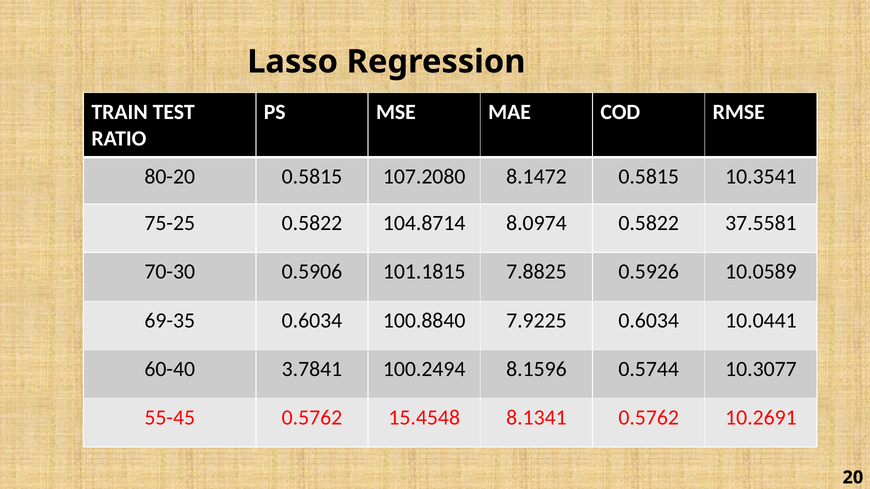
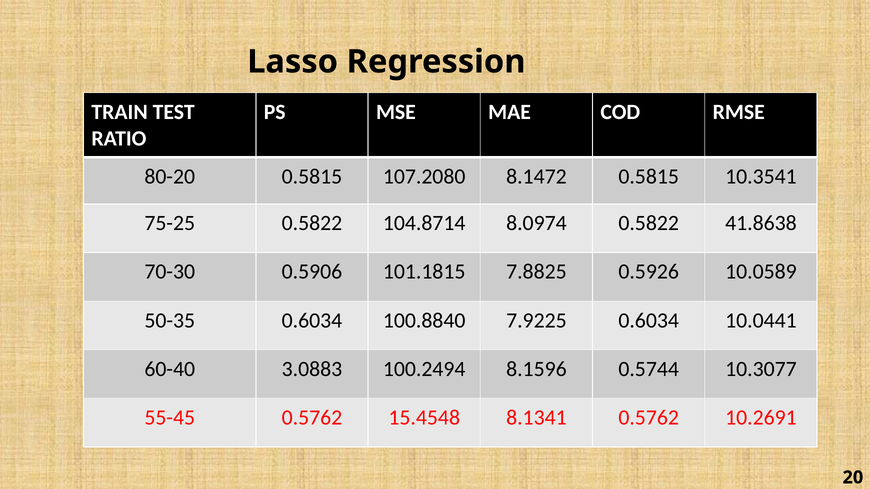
37.5581: 37.5581 -> 41.8638
69-35: 69-35 -> 50-35
3.7841: 3.7841 -> 3.0883
